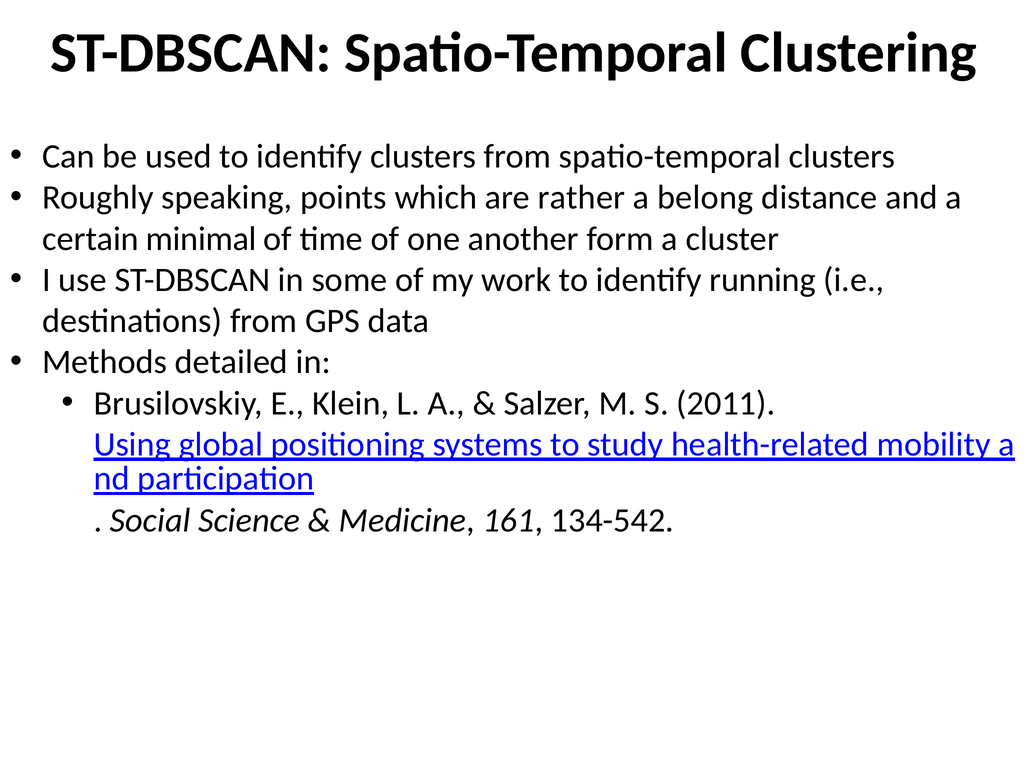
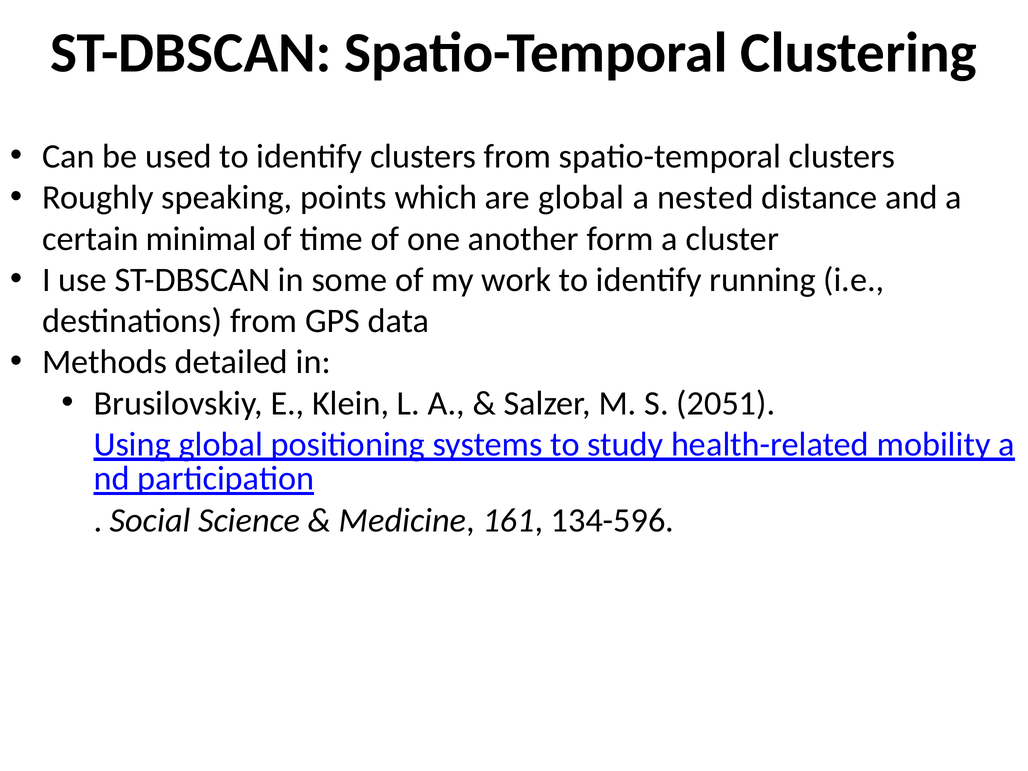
are rather: rather -> global
belong: belong -> nested
2011: 2011 -> 2051
134-542: 134-542 -> 134-596
